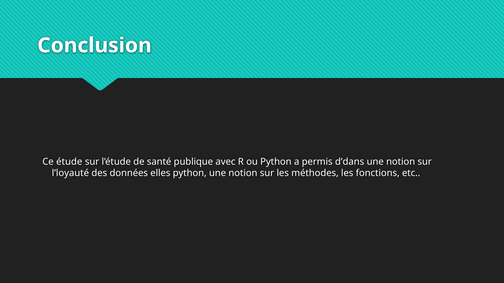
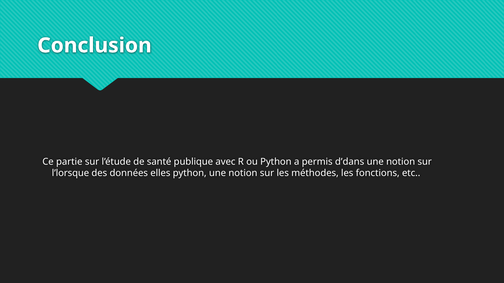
étude: étude -> partie
l’loyauté: l’loyauté -> l’lorsque
